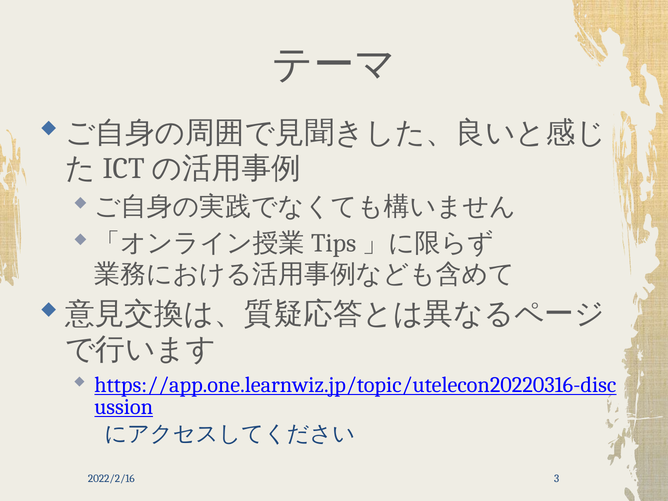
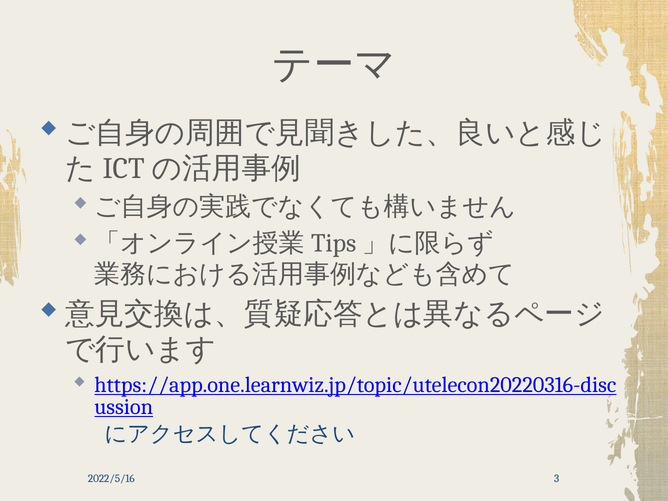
2022/2/16: 2022/2/16 -> 2022/5/16
